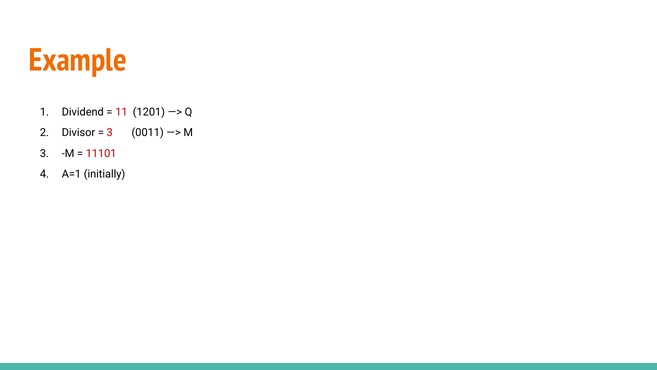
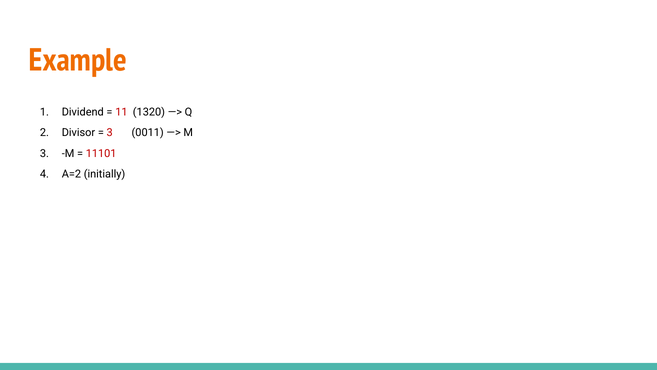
1201: 1201 -> 1320
A=1: A=1 -> A=2
